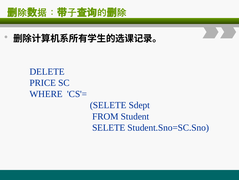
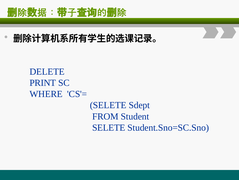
PRICE: PRICE -> PRINT
